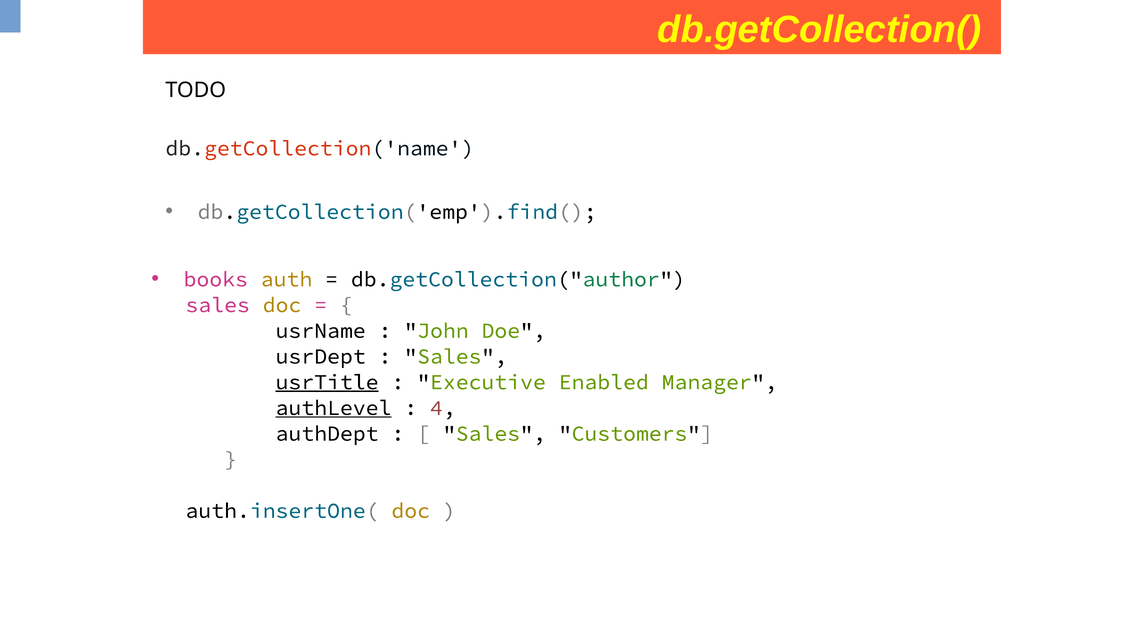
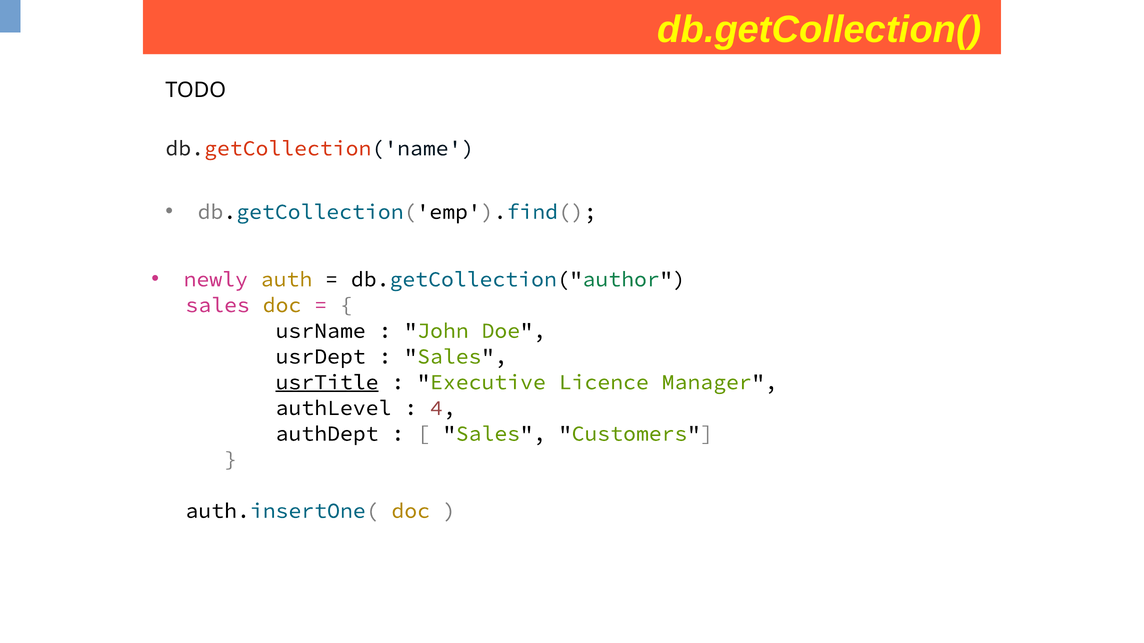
books: books -> newly
Enabled: Enabled -> Licence
authLevel underline: present -> none
